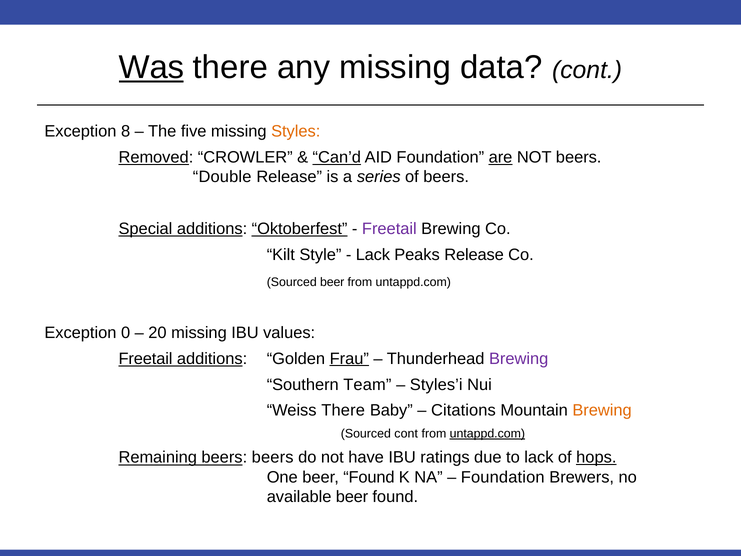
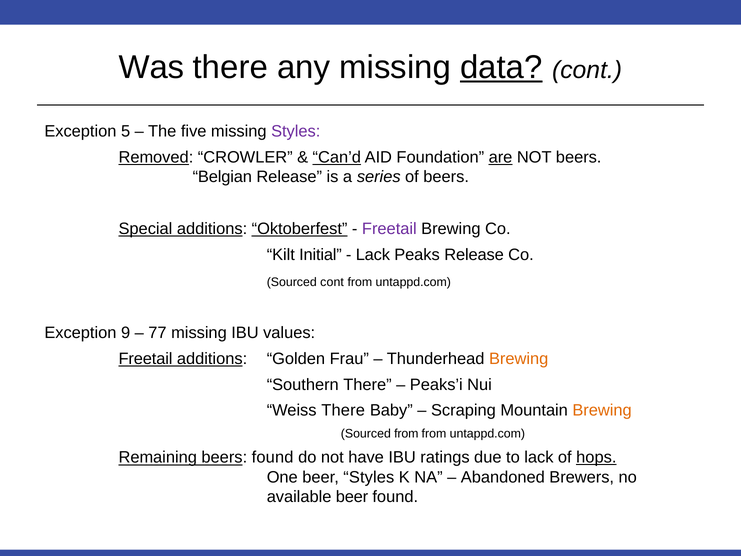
Was underline: present -> none
data underline: none -> present
8: 8 -> 5
Styles at (296, 131) colour: orange -> purple
Double: Double -> Belgian
Style: Style -> Initial
Sourced beer: beer -> cont
0: 0 -> 9
20: 20 -> 77
Frau underline: present -> none
Brewing at (519, 358) colour: purple -> orange
Southern Team: Team -> There
Styles’i: Styles’i -> Peaks’i
Citations: Citations -> Scraping
Sourced cont: cont -> from
untappd.com at (487, 434) underline: present -> none
beers beers: beers -> found
One beer Found: Found -> Styles
Foundation at (503, 477): Foundation -> Abandoned
